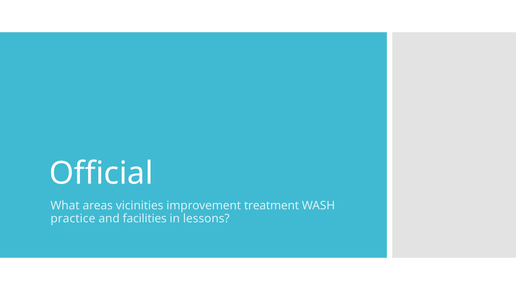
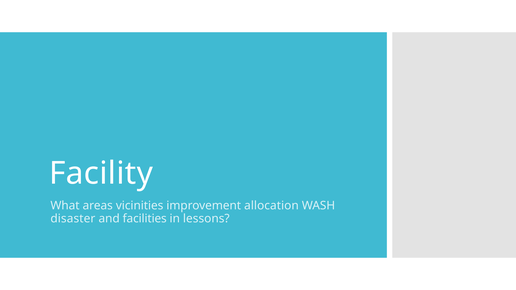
Official: Official -> Facility
treatment: treatment -> allocation
practice: practice -> disaster
